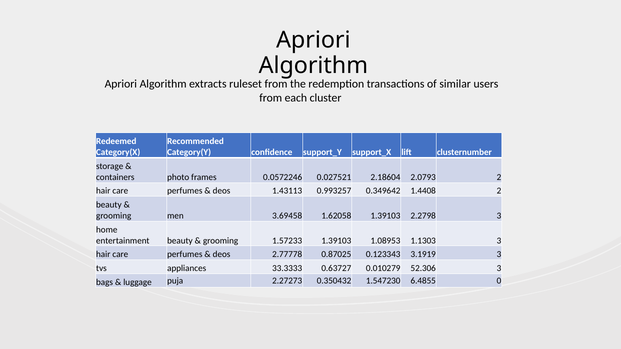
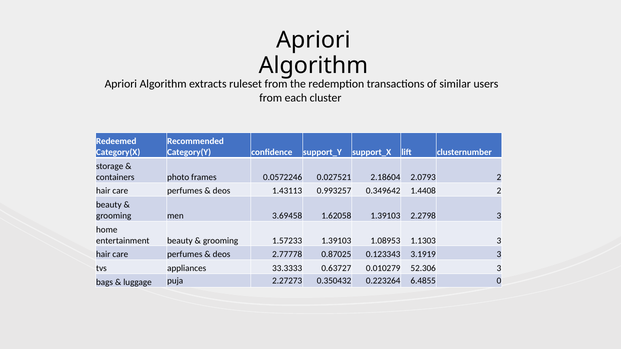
1.547230: 1.547230 -> 0.223264
